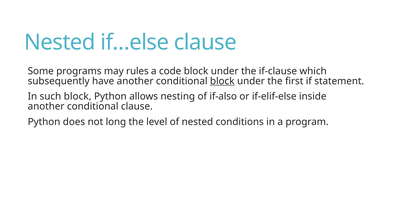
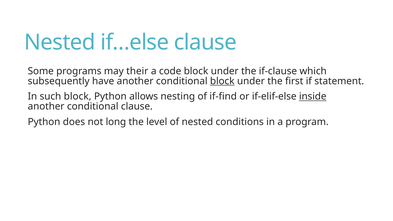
rules: rules -> their
if-also: if-also -> if-find
inside underline: none -> present
